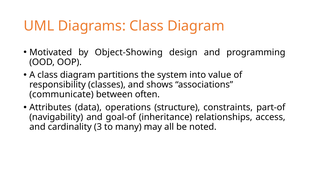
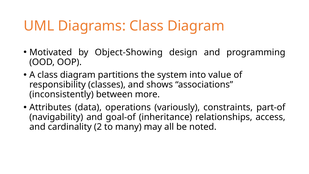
communicate: communicate -> inconsistently
often: often -> more
structure: structure -> variously
3: 3 -> 2
